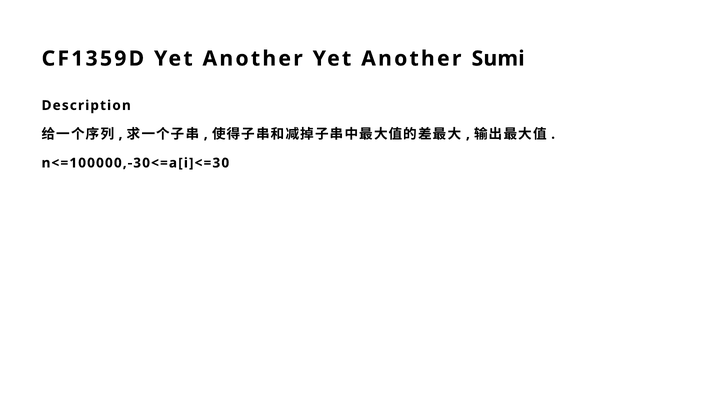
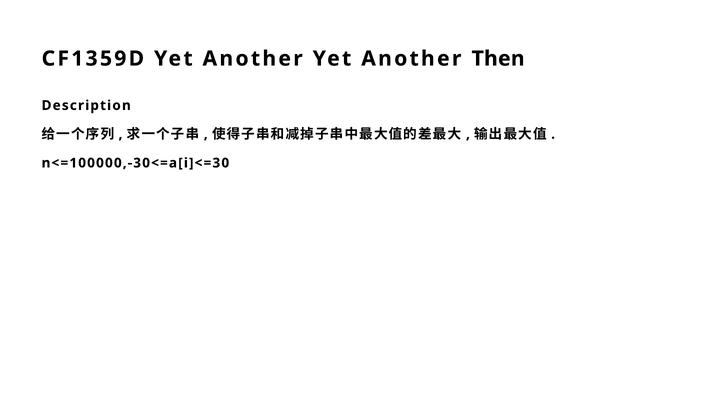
Sumi: Sumi -> Then
